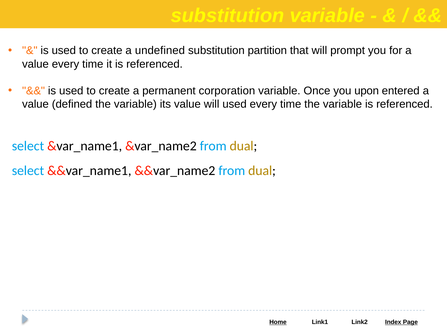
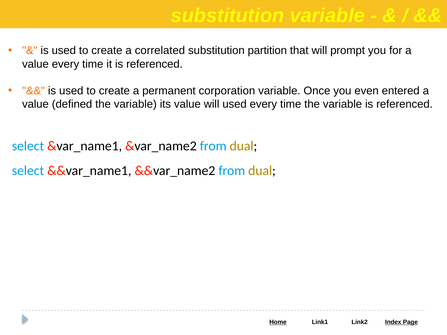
undefined: undefined -> correlated
upon: upon -> even
